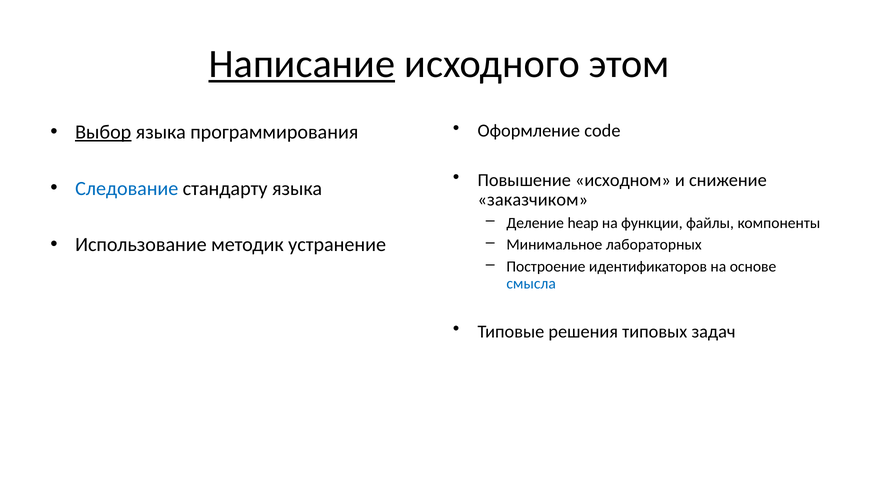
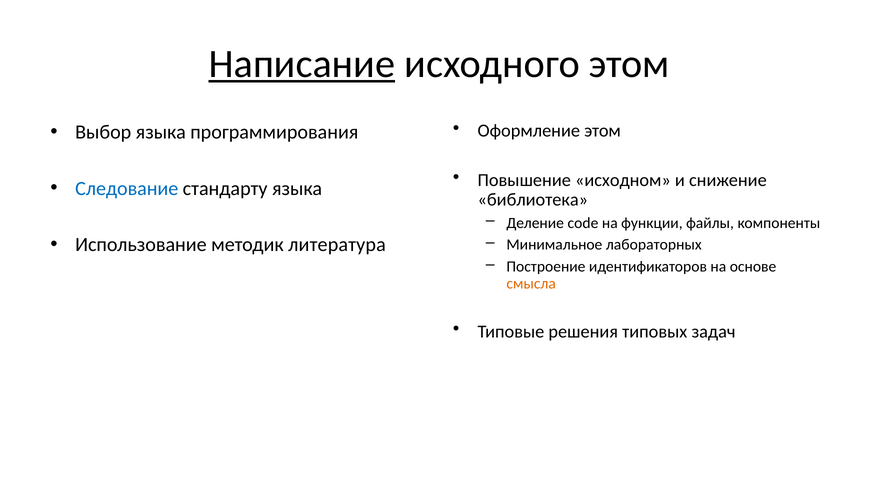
Оформление code: code -> этом
Выбор underline: present -> none
заказчиком: заказчиком -> библиотека
heap: heap -> code
устранение: устранение -> литература
смысла colour: blue -> orange
